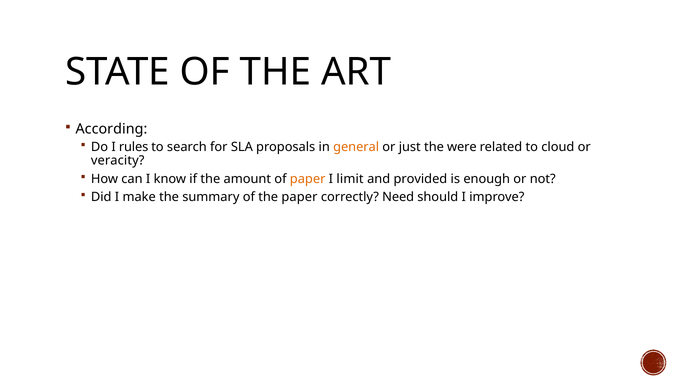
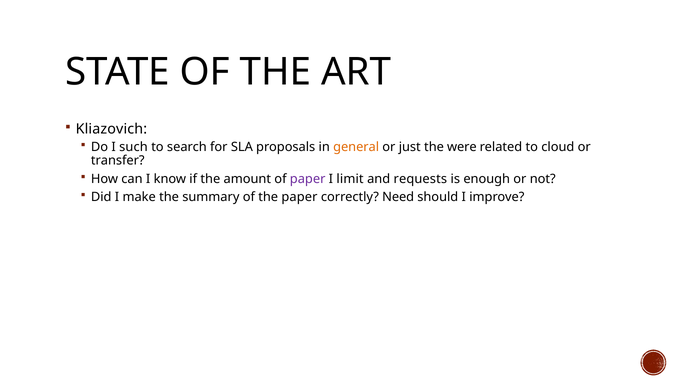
According: According -> Kliazovich
rules: rules -> such
veracity: veracity -> transfer
paper at (308, 179) colour: orange -> purple
provided: provided -> requests
